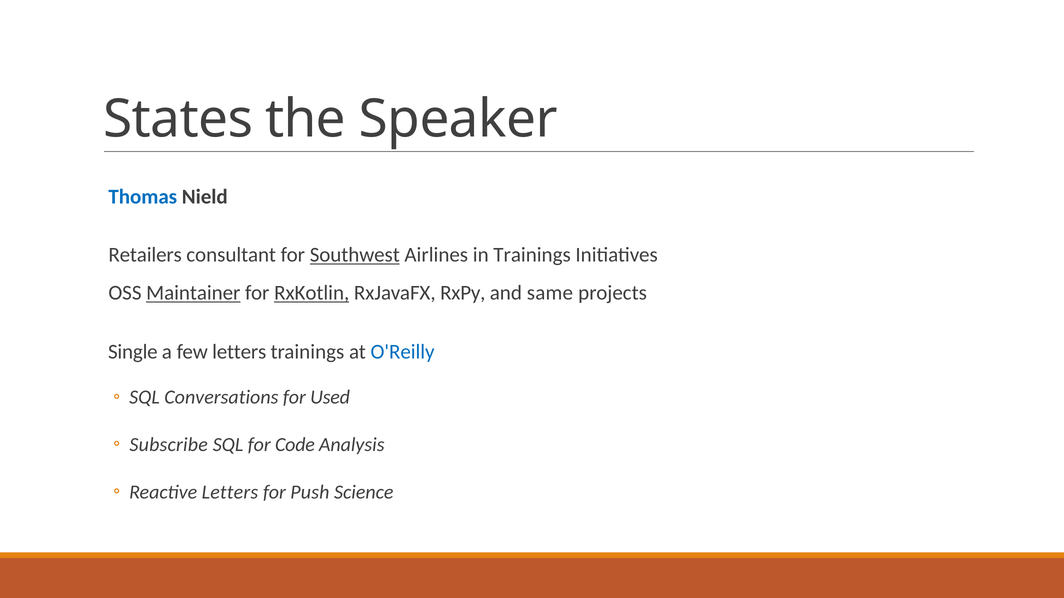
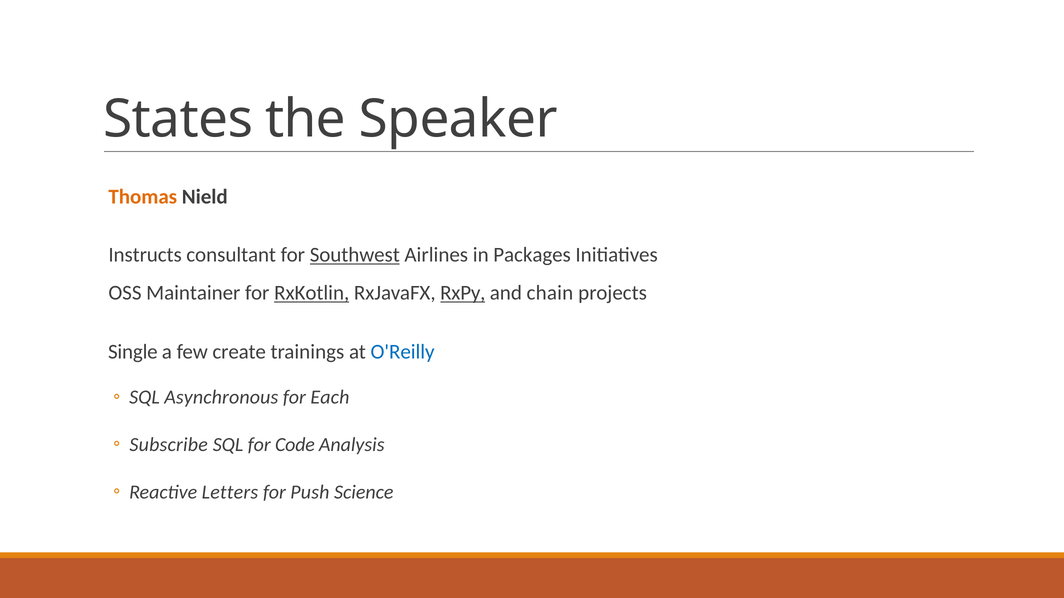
Thomas colour: blue -> orange
Retailers: Retailers -> Instructs
in Trainings: Trainings -> Packages
Maintainer underline: present -> none
RxPy underline: none -> present
same: same -> chain
few letters: letters -> create
Conversations: Conversations -> Asynchronous
Used: Used -> Each
